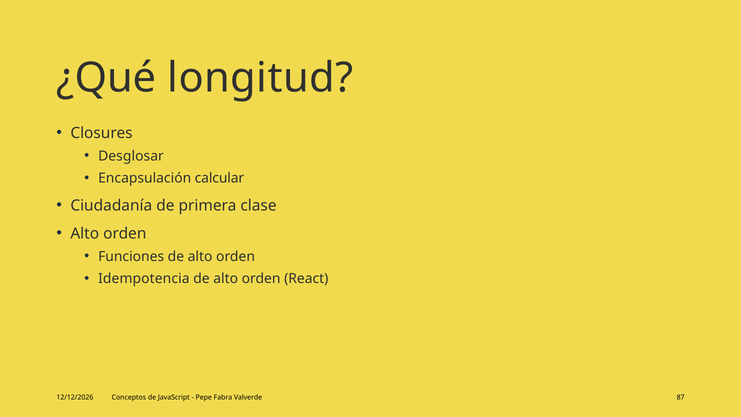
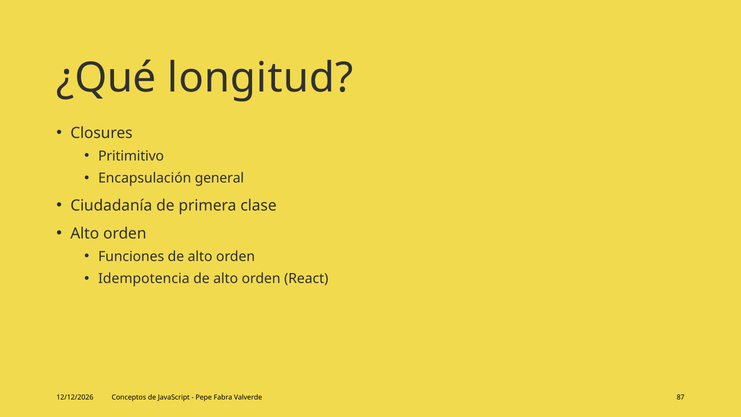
Desglosar: Desglosar -> Pritimitivo
calcular: calcular -> general
